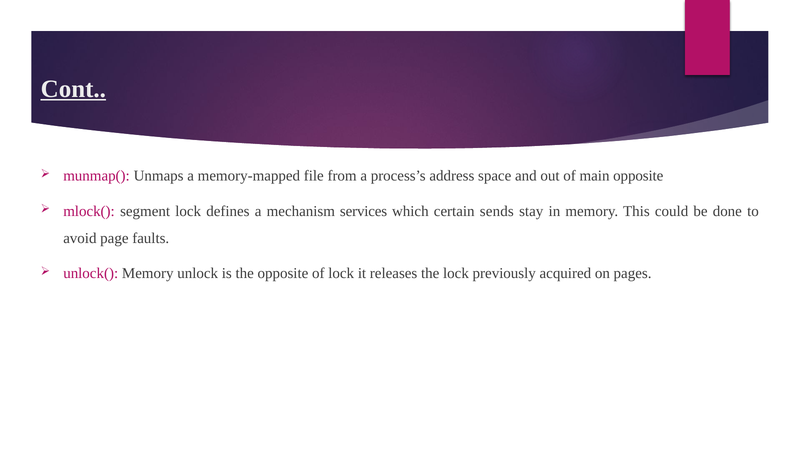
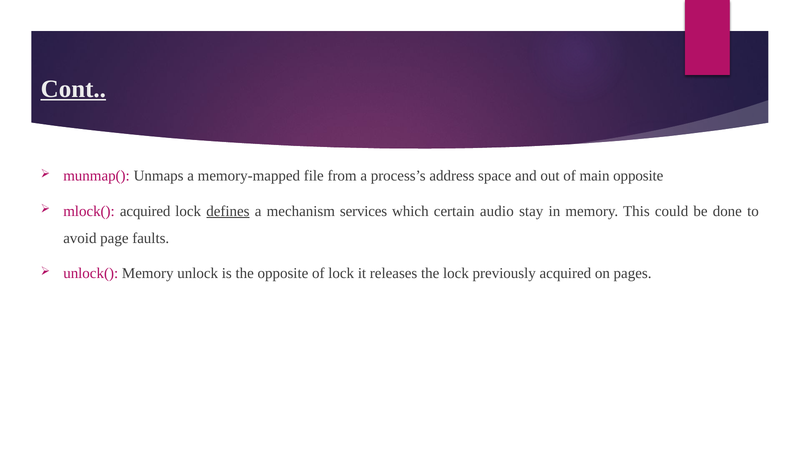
mlock( segment: segment -> acquired
defines underline: none -> present
sends: sends -> audio
